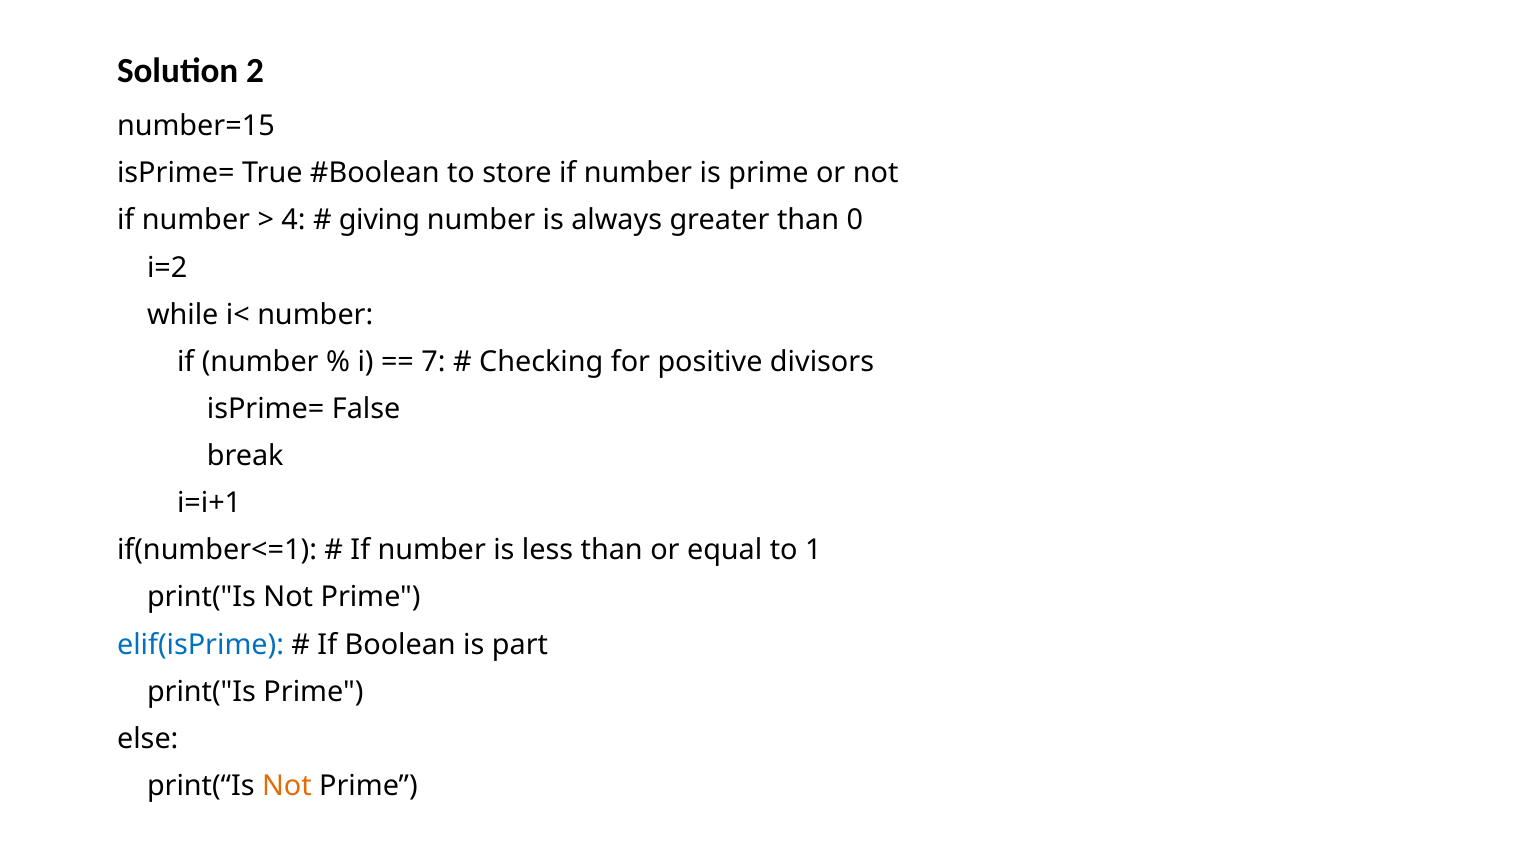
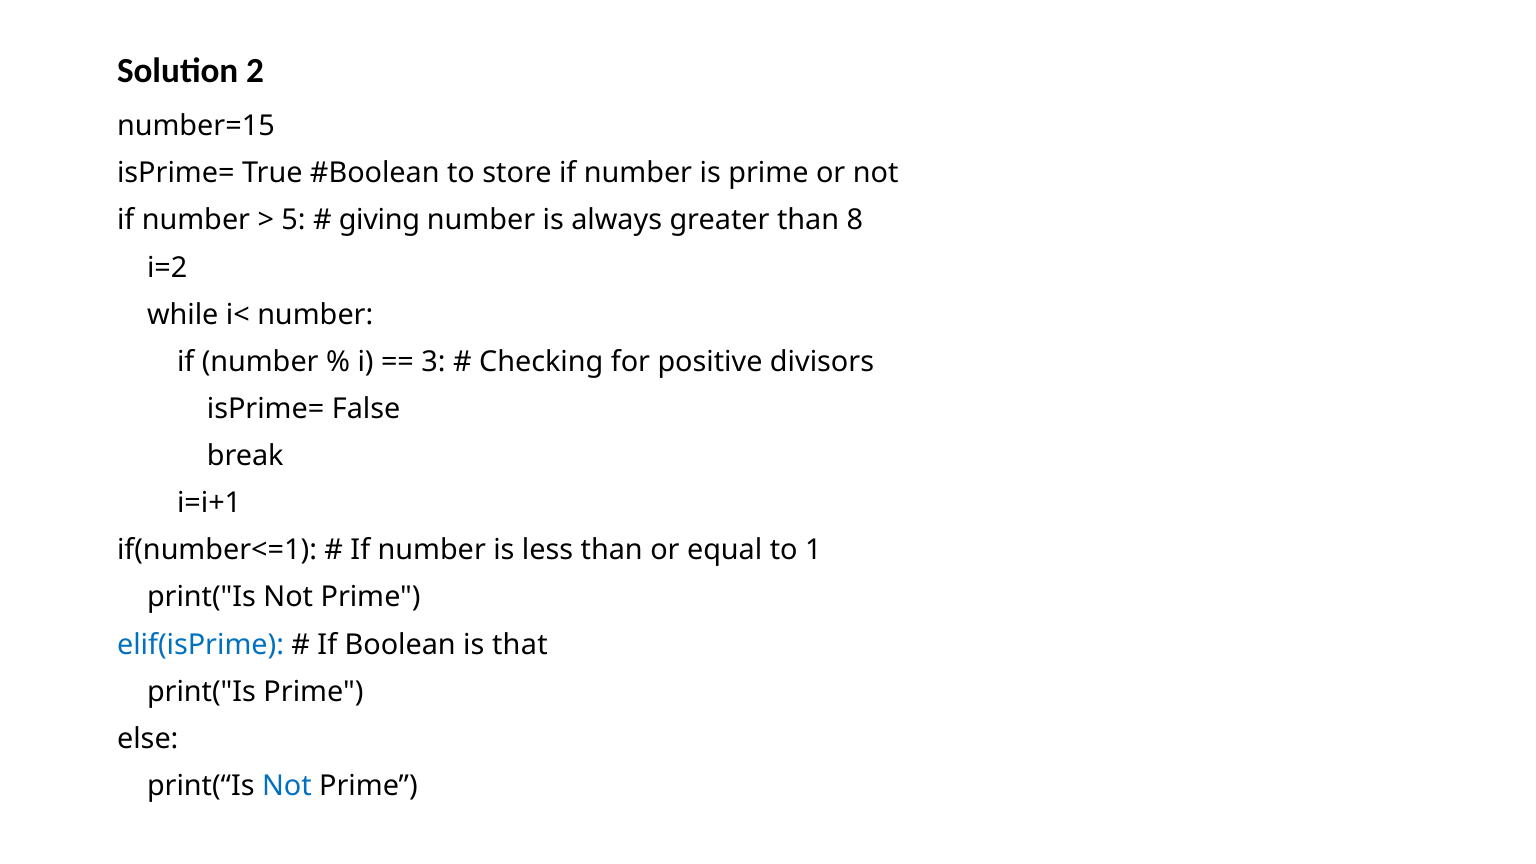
4: 4 -> 5
0: 0 -> 8
7: 7 -> 3
part: part -> that
Not at (287, 786) colour: orange -> blue
